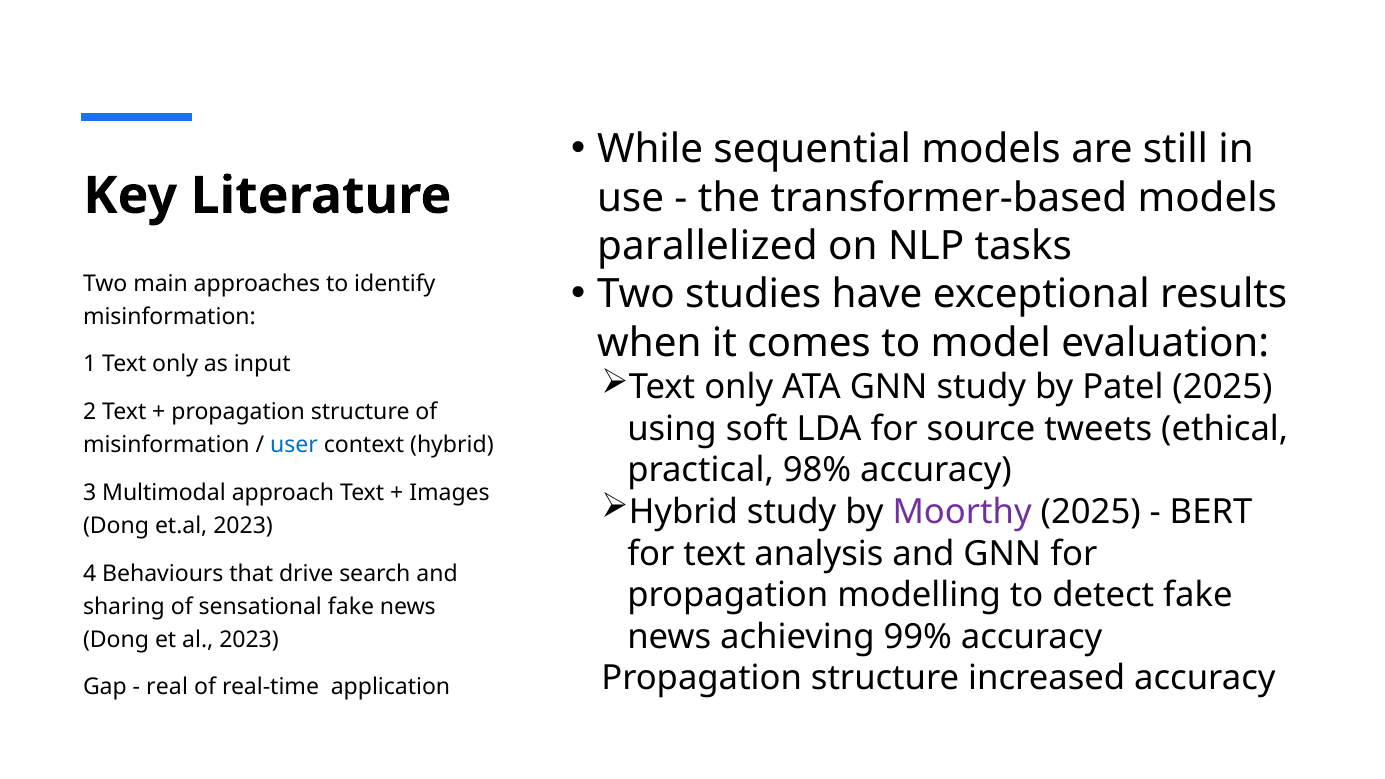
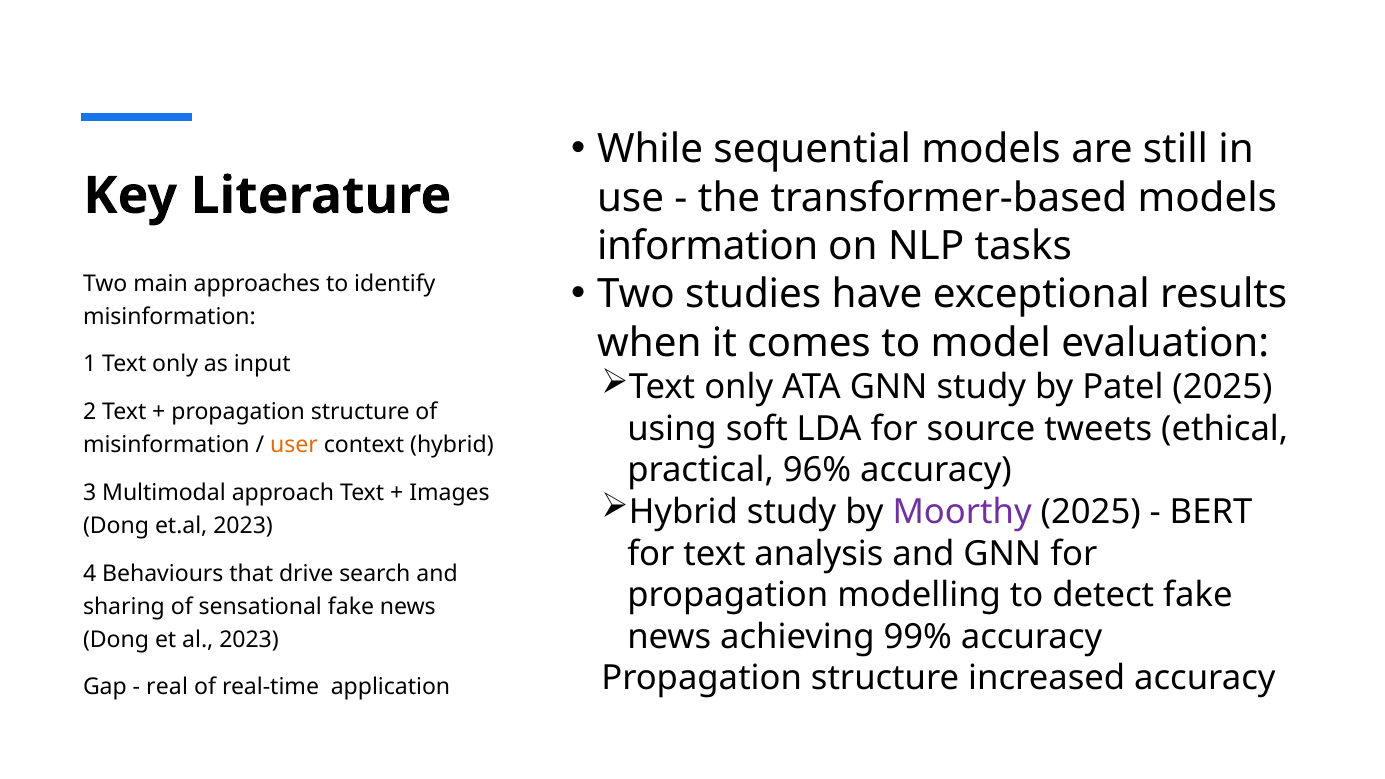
parallelized: parallelized -> information
user colour: blue -> orange
98%: 98% -> 96%
